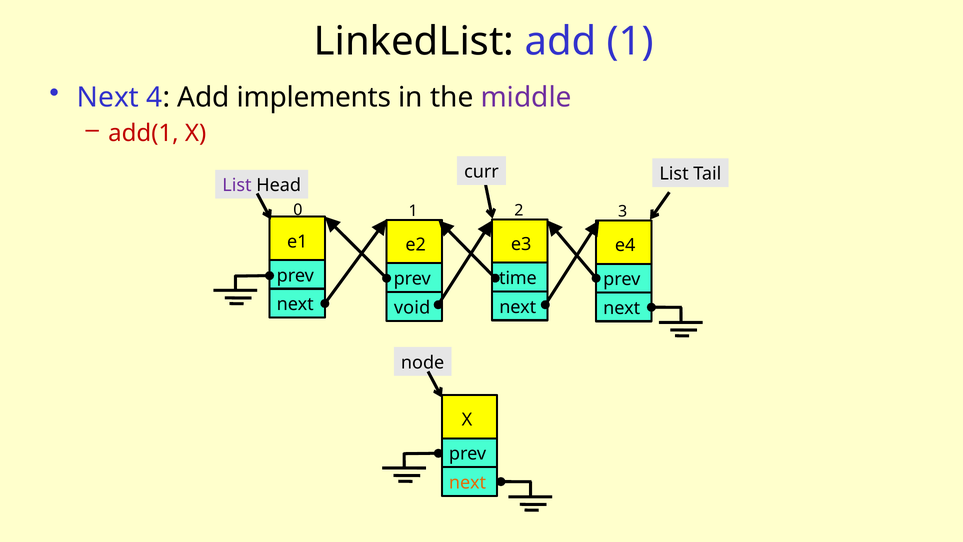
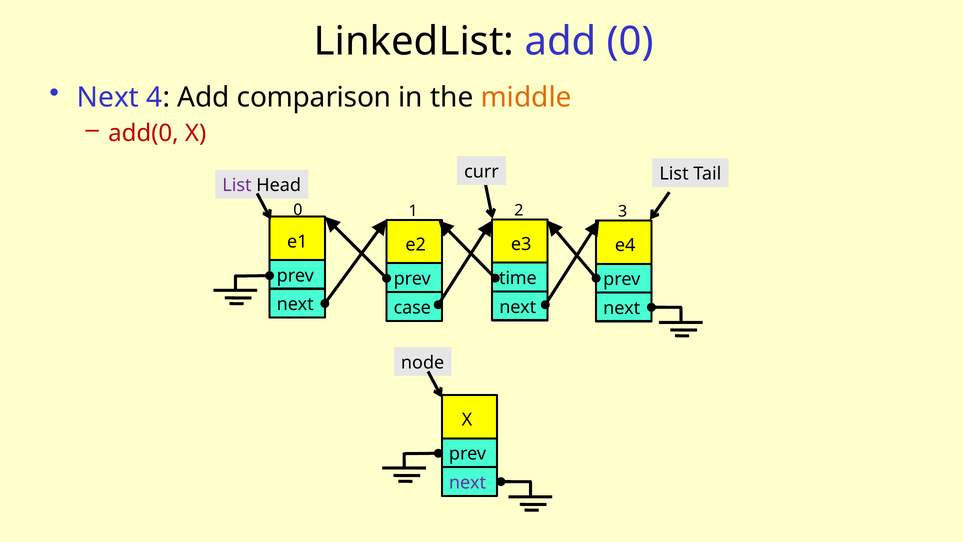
add 1: 1 -> 0
implements: implements -> comparison
middle colour: purple -> orange
add(1: add(1 -> add(0
void: void -> case
next at (468, 483) colour: orange -> purple
